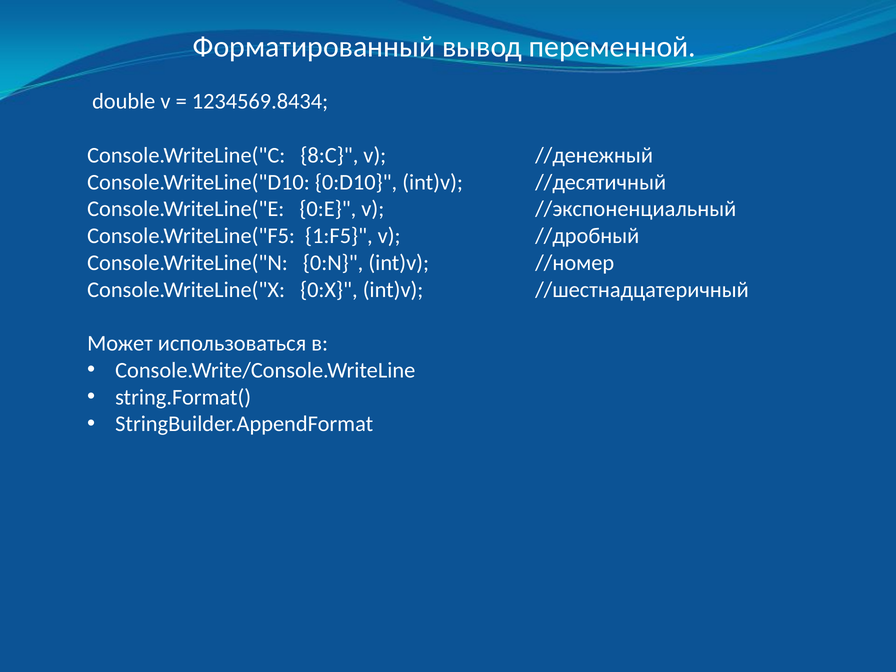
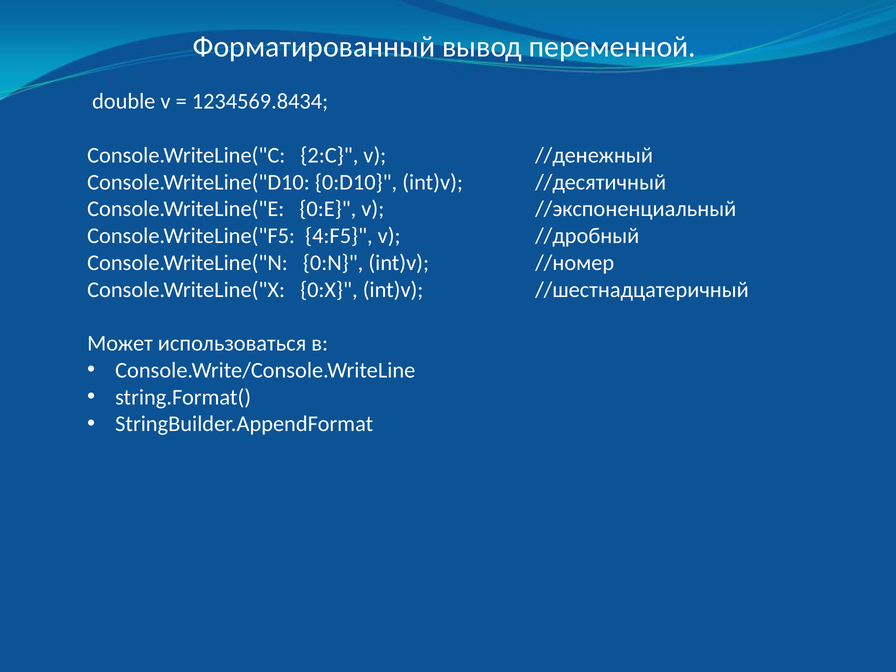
8:C: 8:C -> 2:C
1:F5: 1:F5 -> 4:F5
